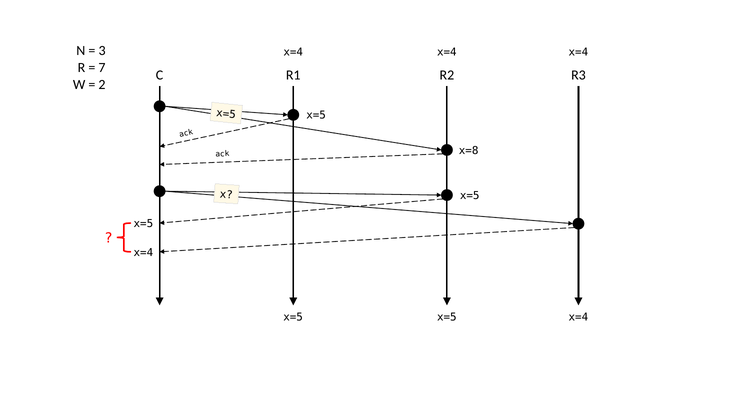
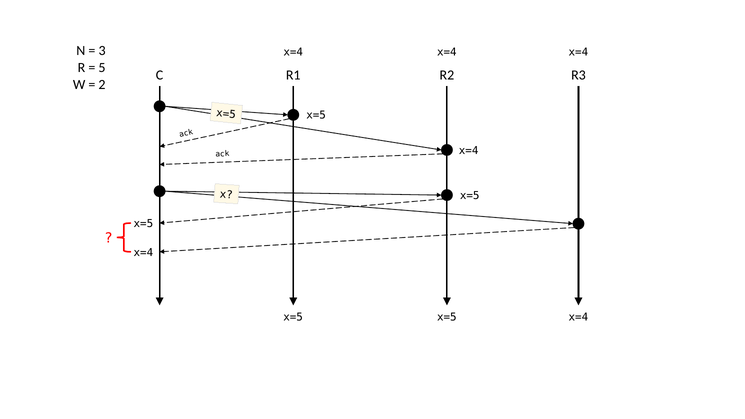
7: 7 -> 5
x=8 at (469, 151): x=8 -> x=4
